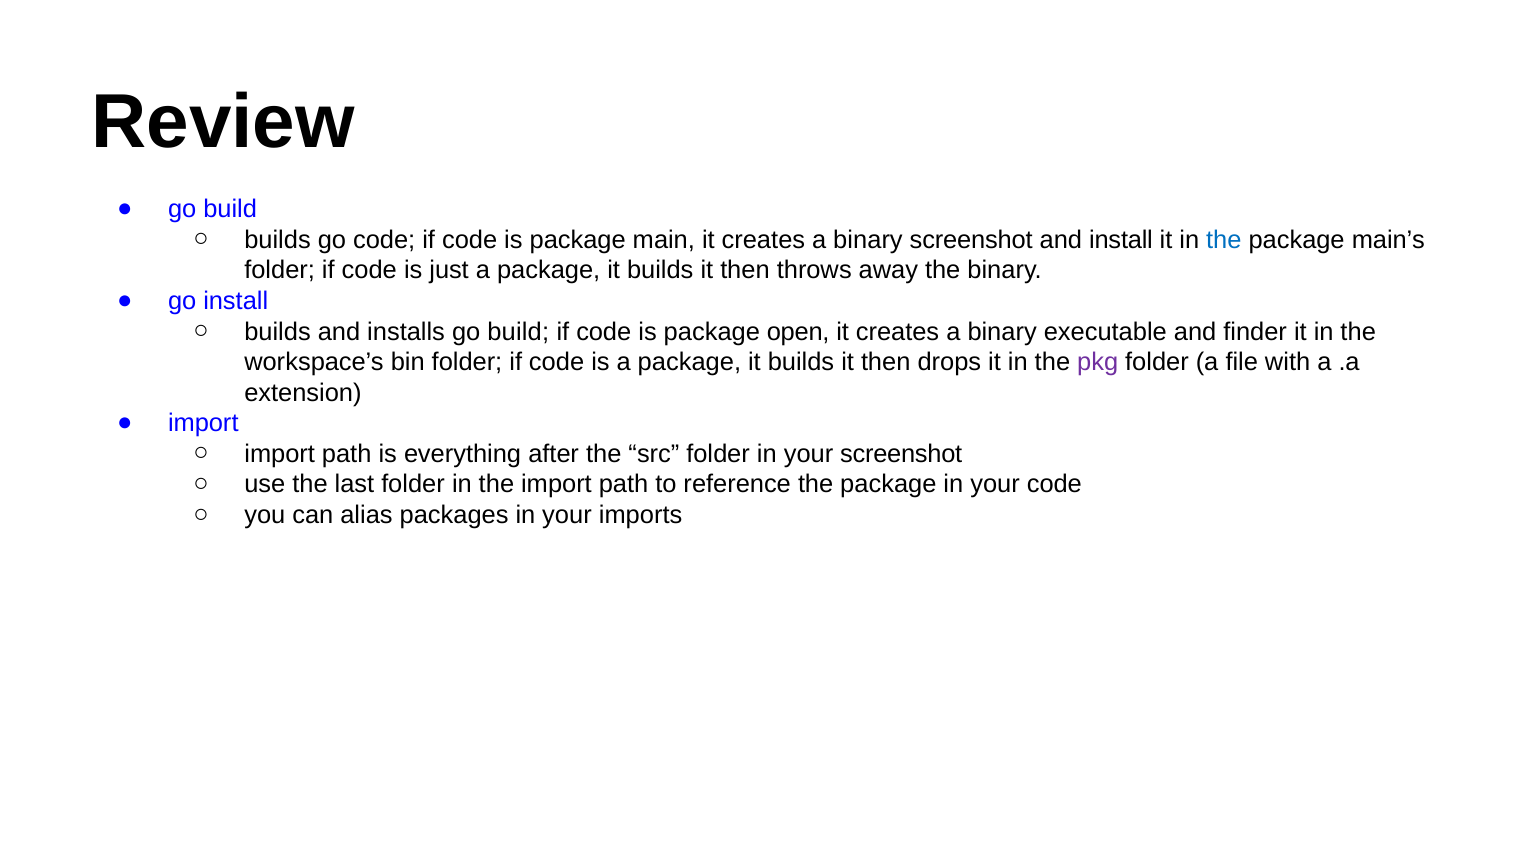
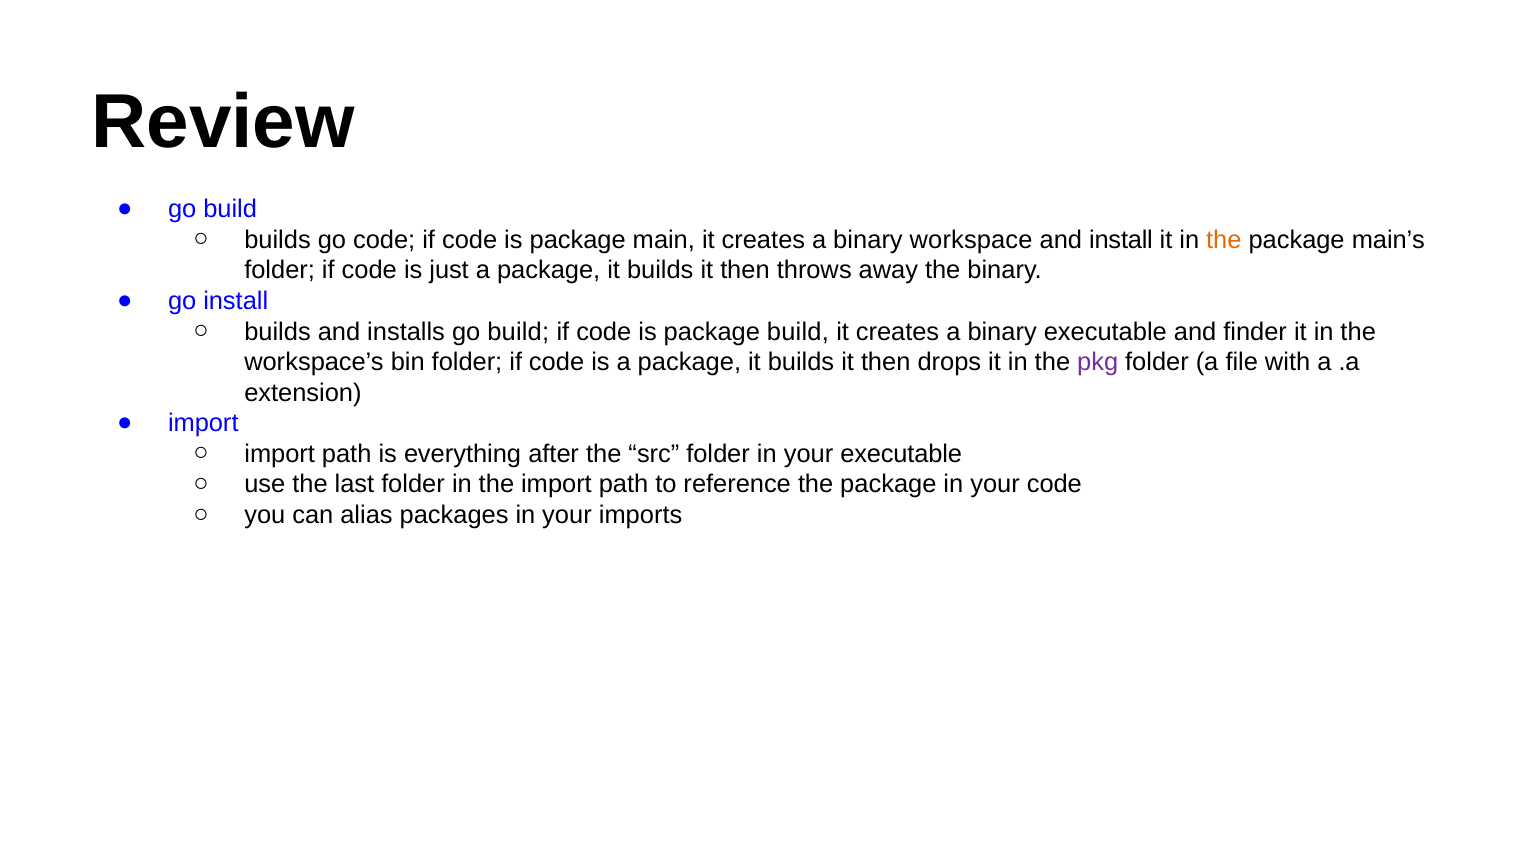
binary screenshot: screenshot -> workspace
the at (1224, 240) colour: blue -> orange
package open: open -> build
your screenshot: screenshot -> executable
